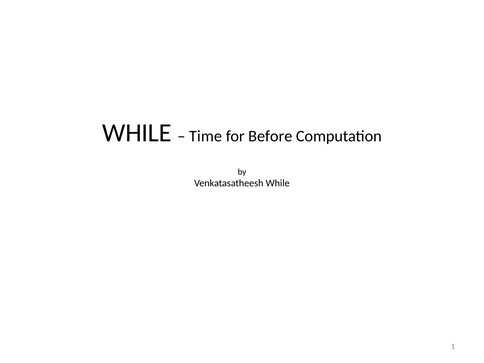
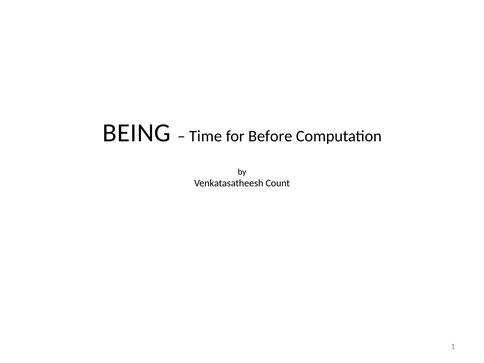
WHILE at (137, 133): WHILE -> BEING
Venkatasatheesh While: While -> Count
